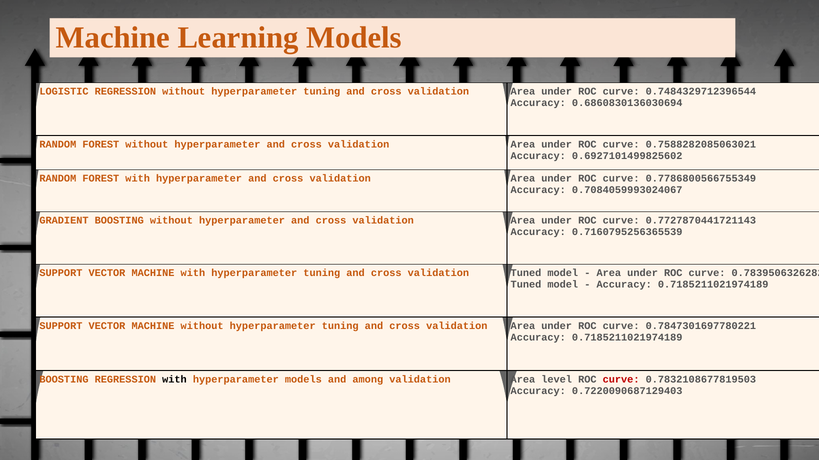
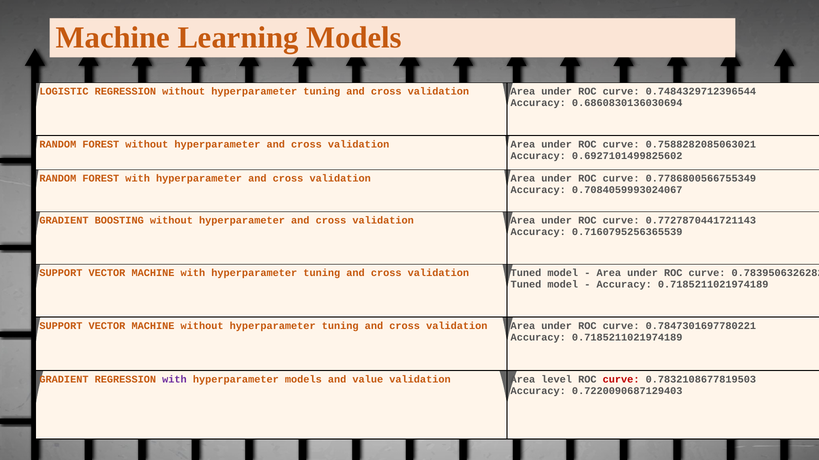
BOOSTING at (64, 380): BOOSTING -> GRADIENT
with at (174, 380) colour: black -> purple
among: among -> value
